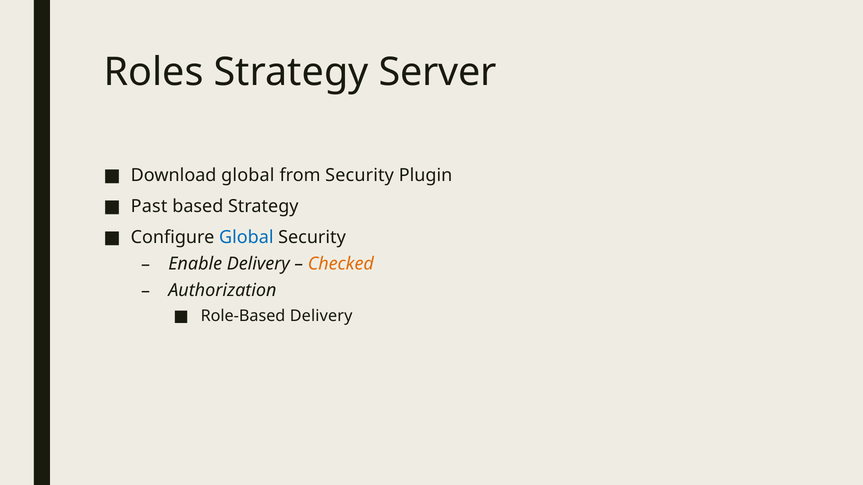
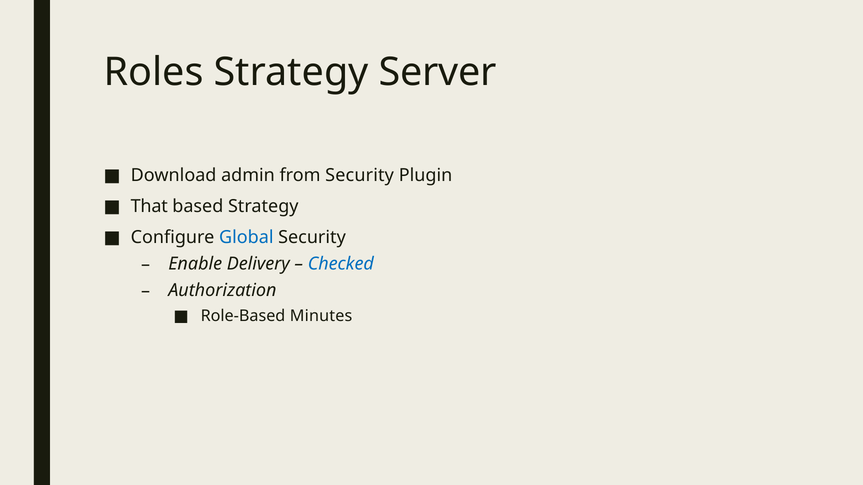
Download global: global -> admin
Past: Past -> That
Checked colour: orange -> blue
Role-Based Delivery: Delivery -> Minutes
